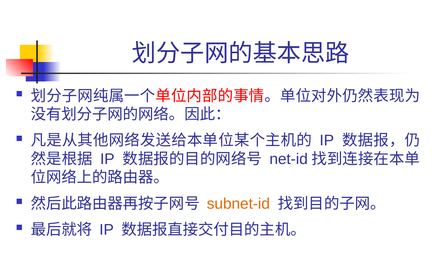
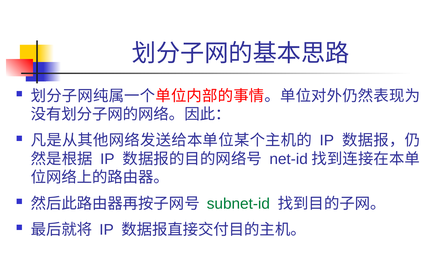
subnet-id colour: orange -> green
